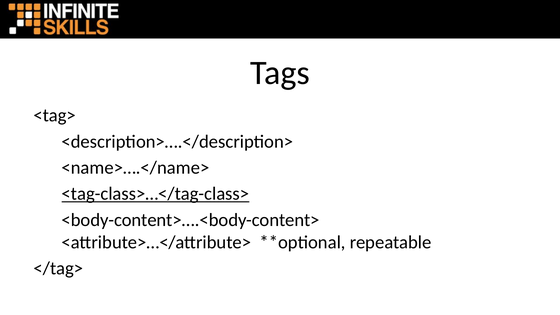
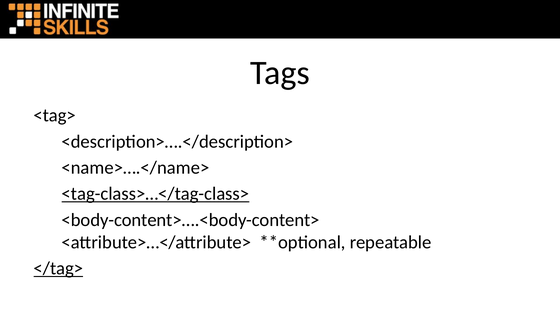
</tag> underline: none -> present
